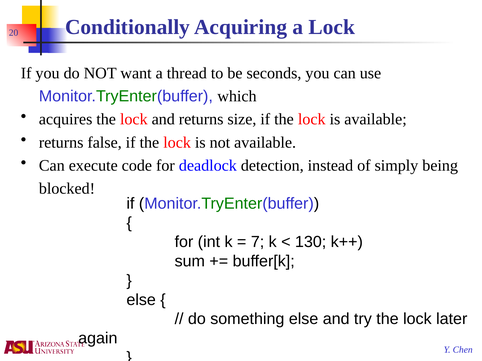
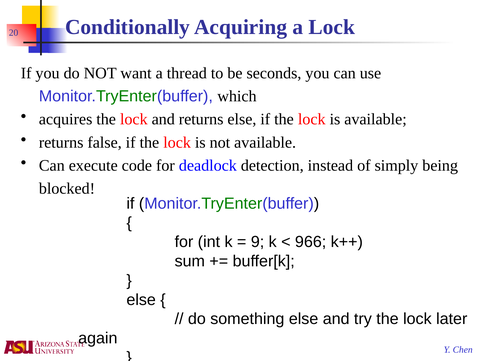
returns size: size -> else
7: 7 -> 9
130: 130 -> 966
